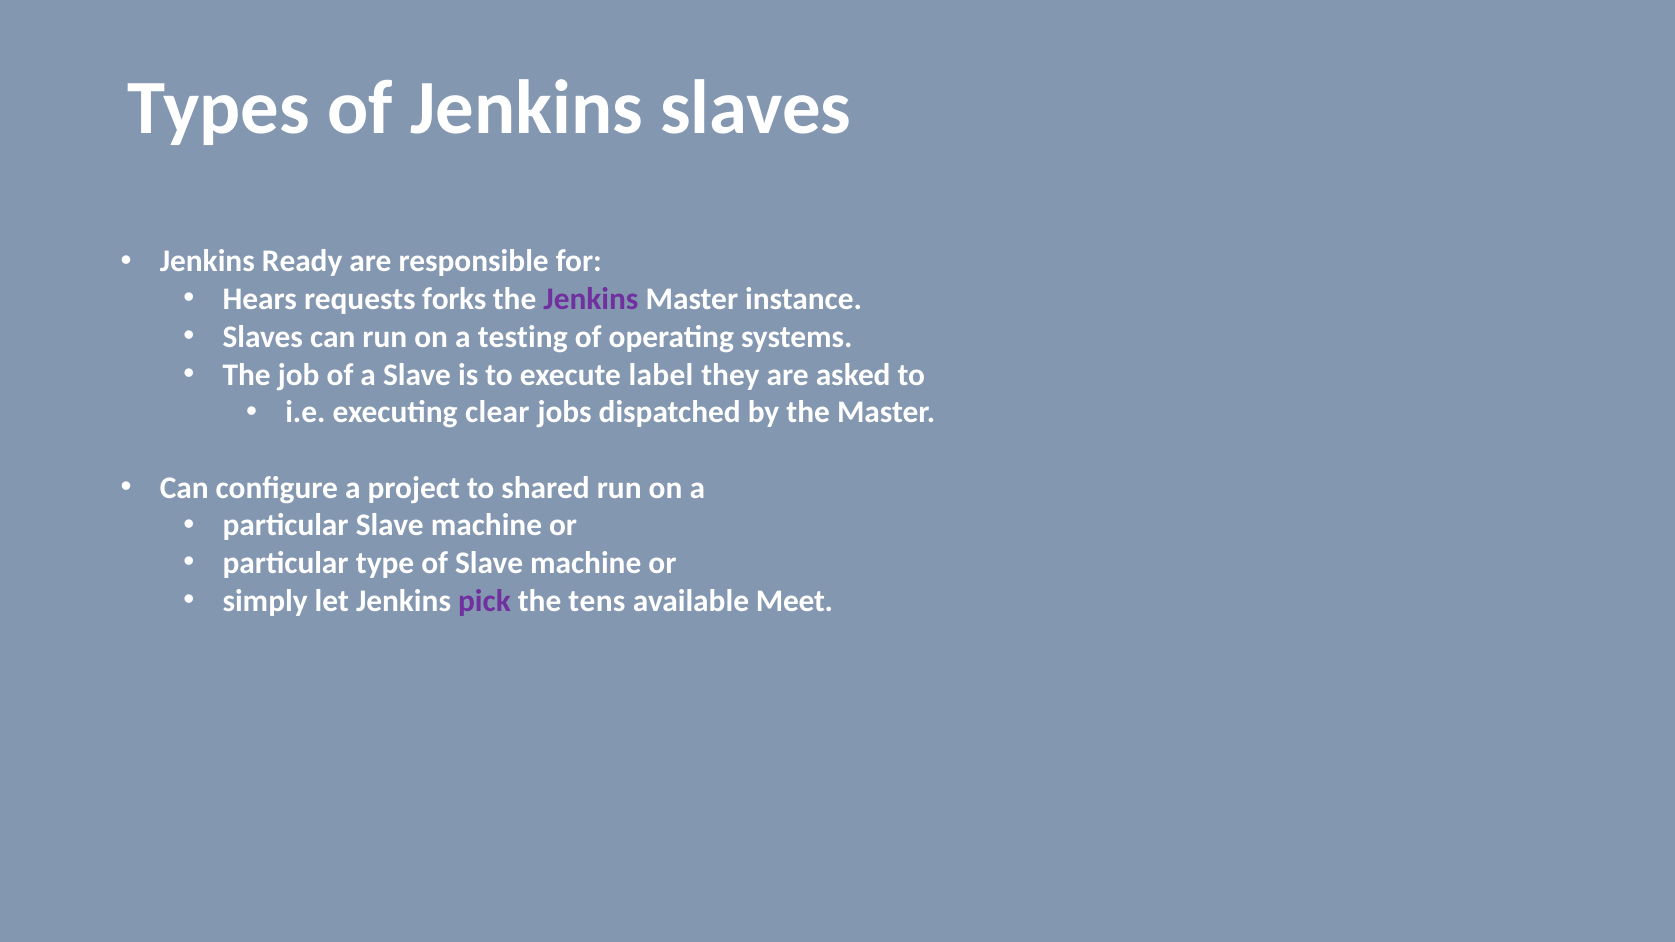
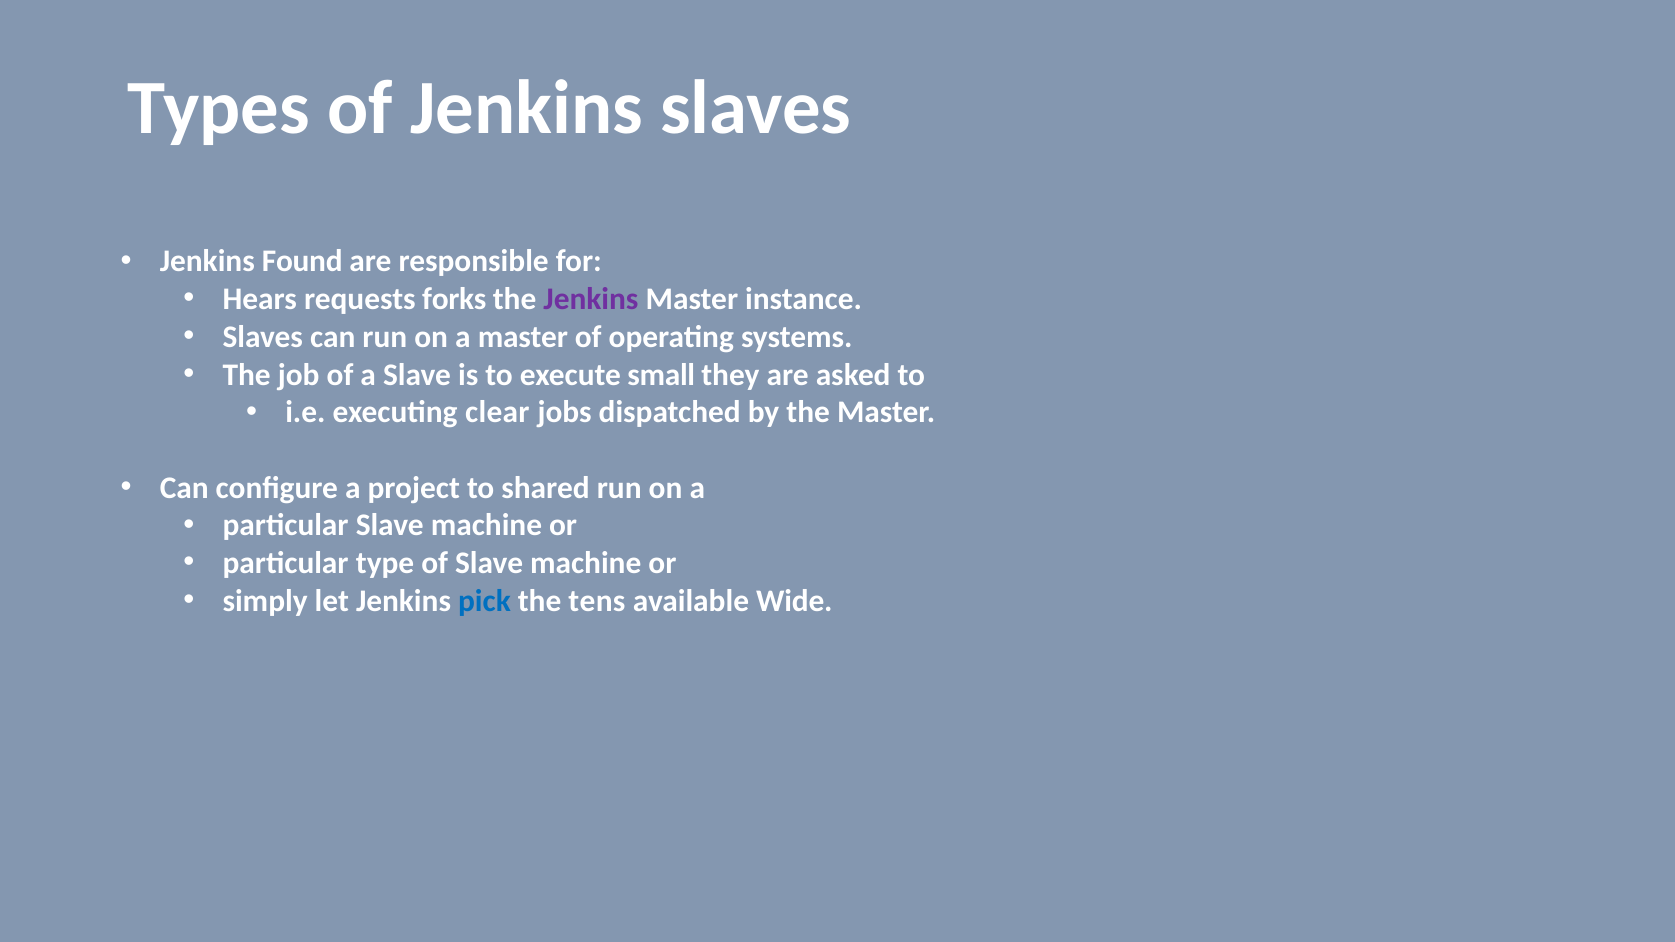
Ready: Ready -> Found
a testing: testing -> master
label: label -> small
pick colour: purple -> blue
Meet: Meet -> Wide
